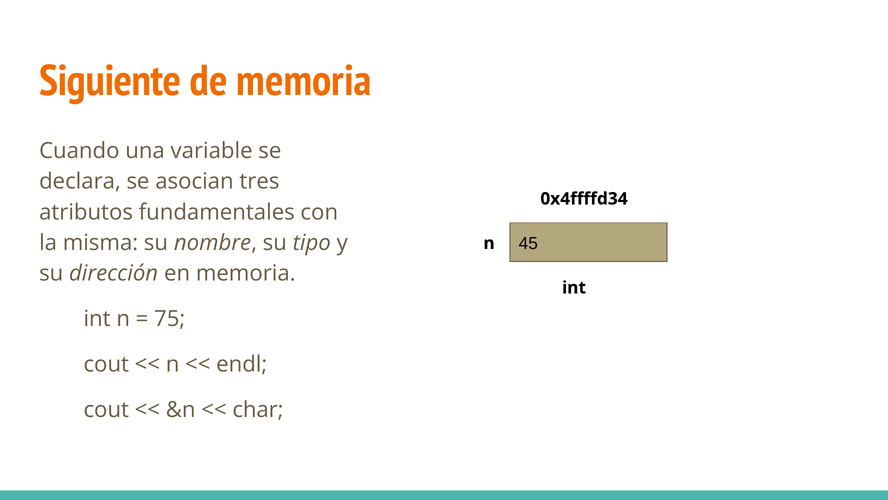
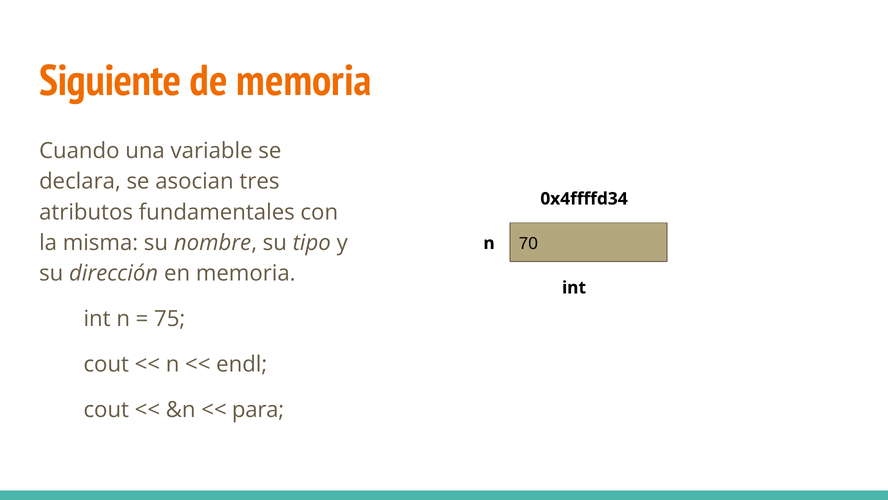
45: 45 -> 70
char: char -> para
